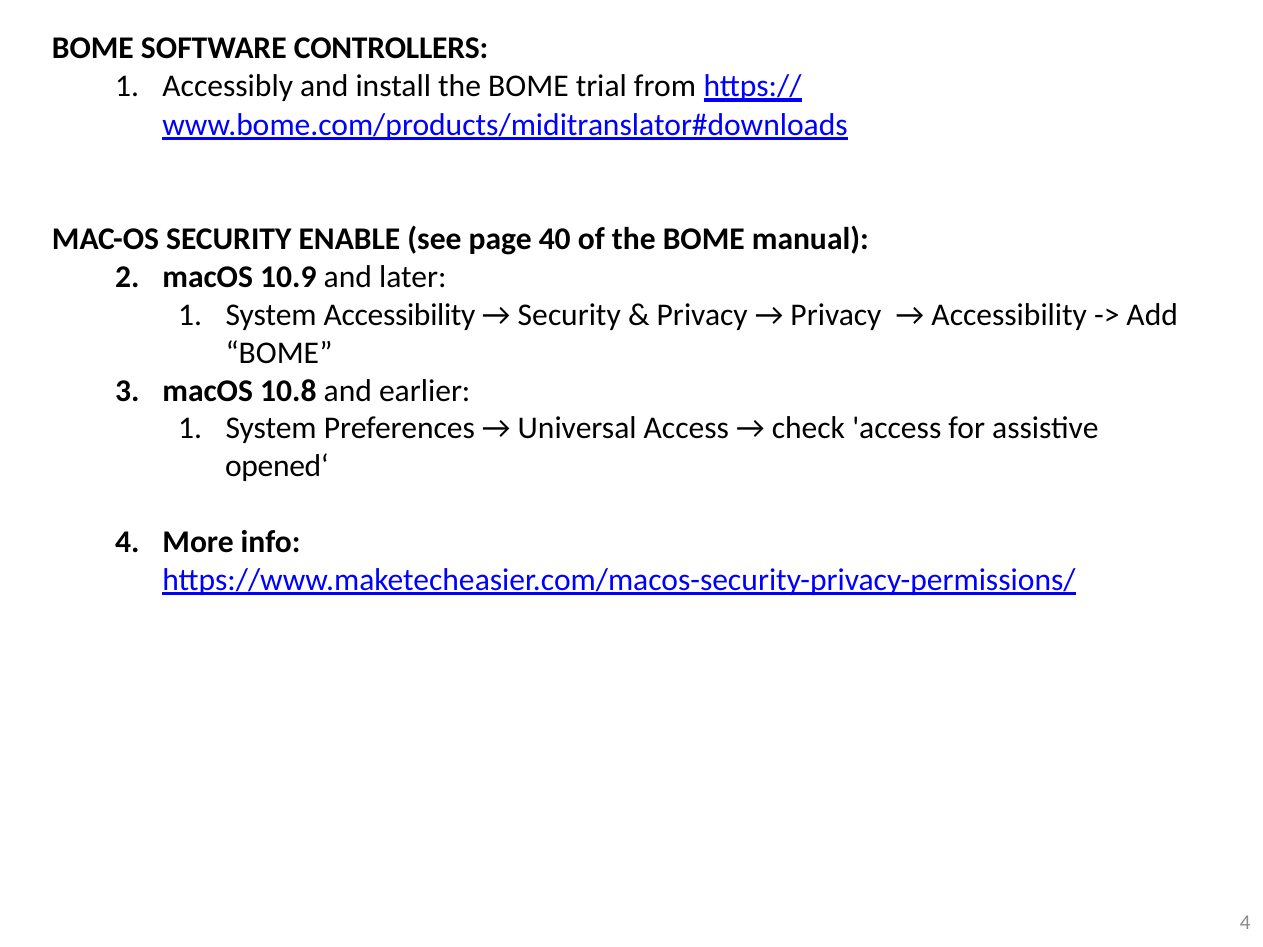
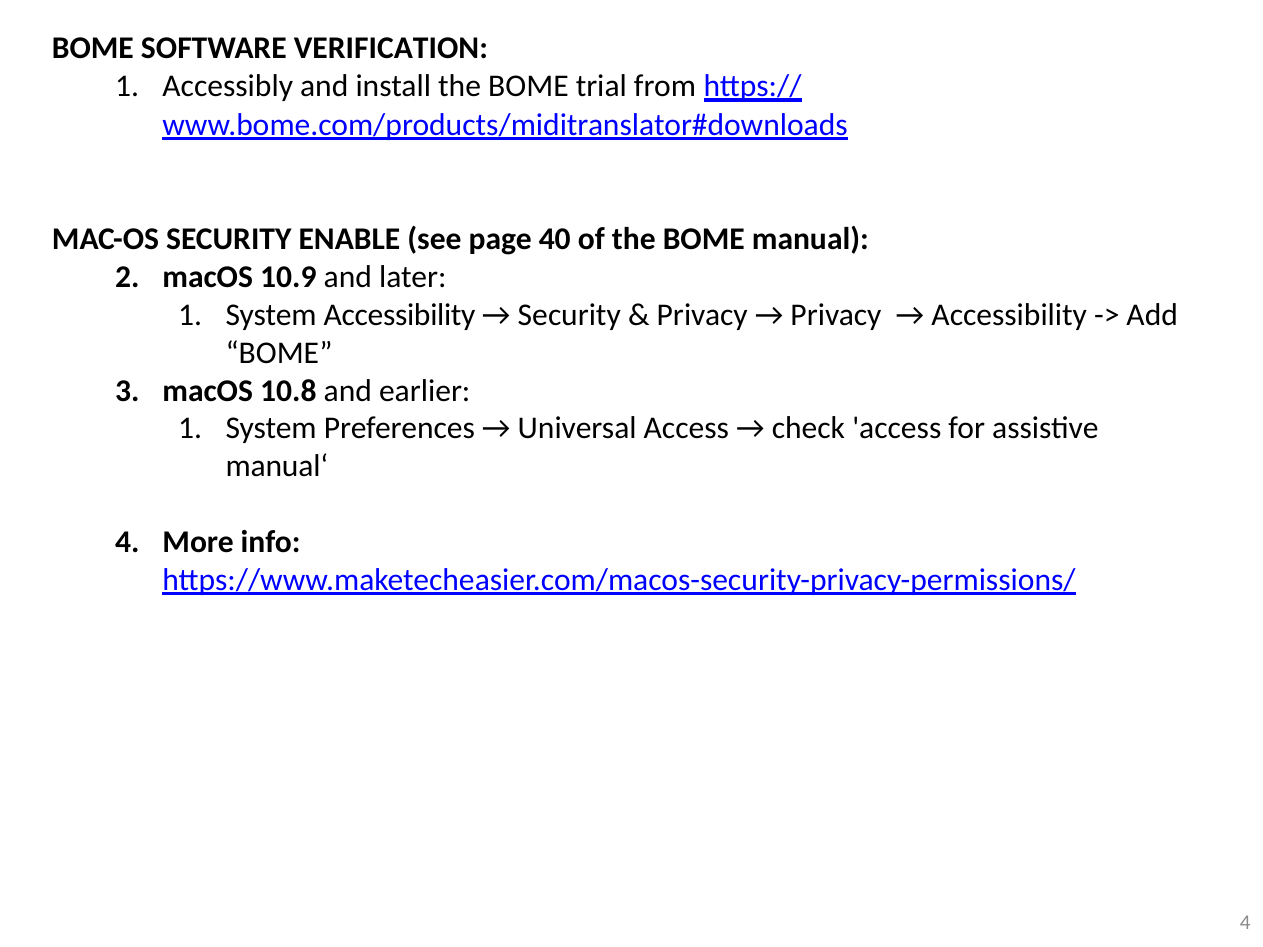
CONTROLLERS: CONTROLLERS -> VERIFICATION
opened‘: opened‘ -> manual‘
